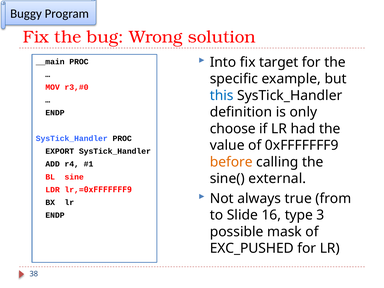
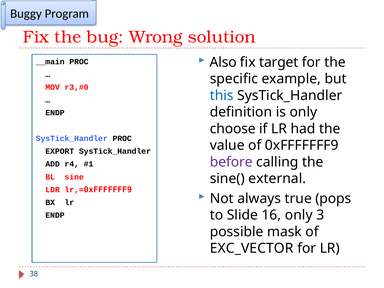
Into: Into -> Also
before colour: orange -> purple
from: from -> pops
16 type: type -> only
EXC_PUSHED: EXC_PUSHED -> EXC_VECTOR
